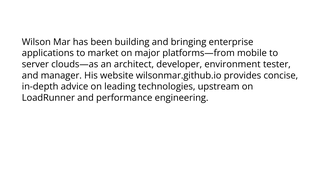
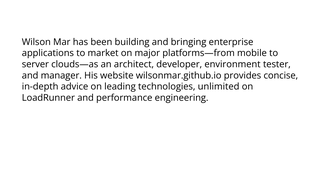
upstream: upstream -> unlimited
